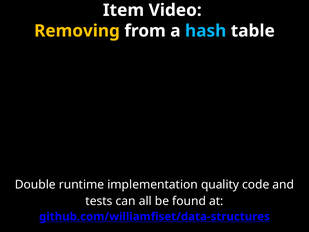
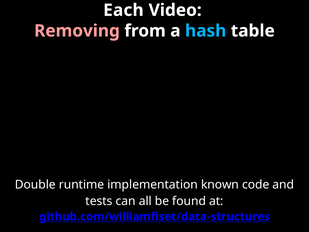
Item: Item -> Each
Removing colour: yellow -> pink
quality: quality -> known
